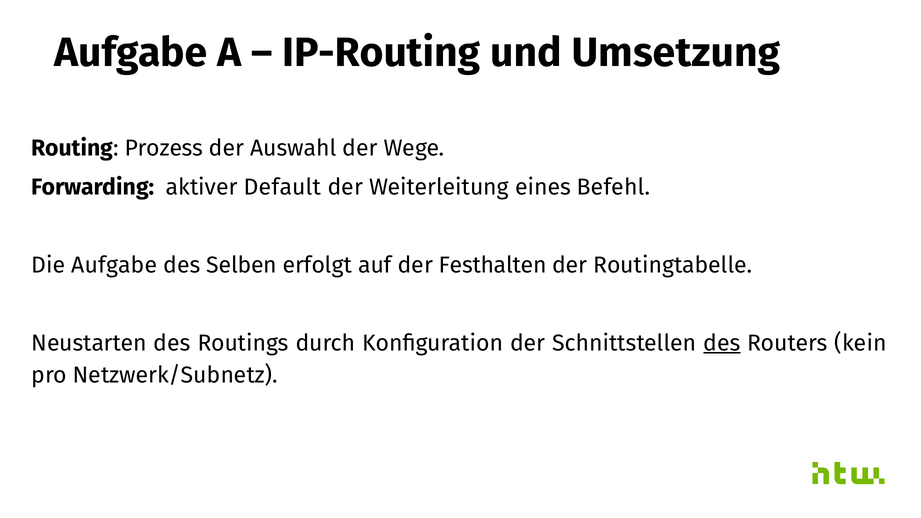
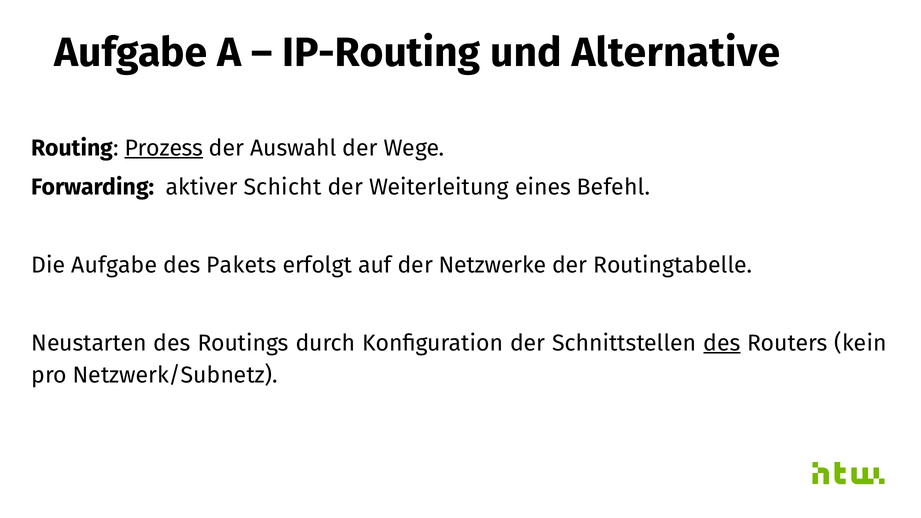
Umsetzung: Umsetzung -> Alternative
Prozess underline: none -> present
Default: Default -> Schicht
Selben: Selben -> Pakets
Festhalten: Festhalten -> Netzwerke
